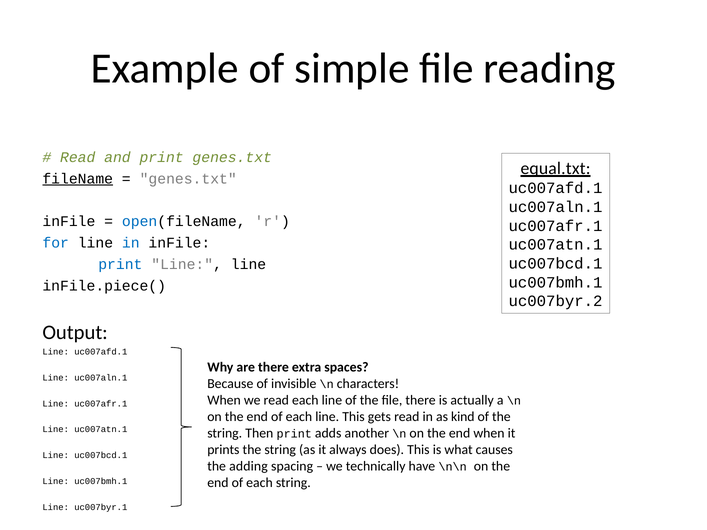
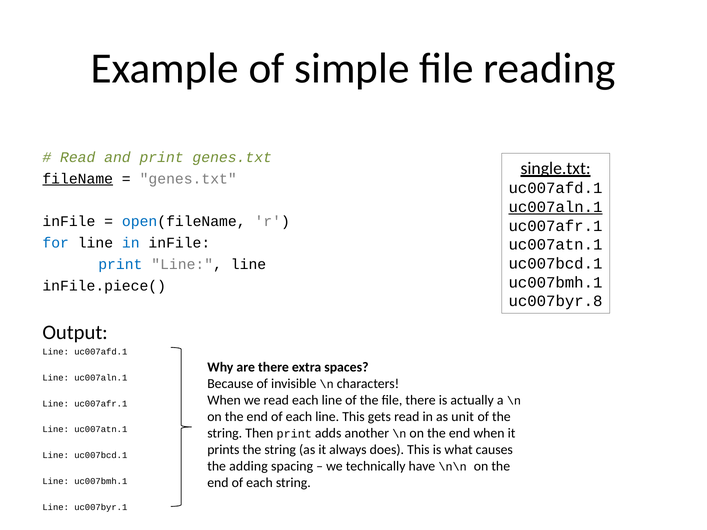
equal.txt: equal.txt -> single.txt
uc007aln.1 at (556, 207) underline: none -> present
uc007byr.2: uc007byr.2 -> uc007byr.8
kind: kind -> unit
